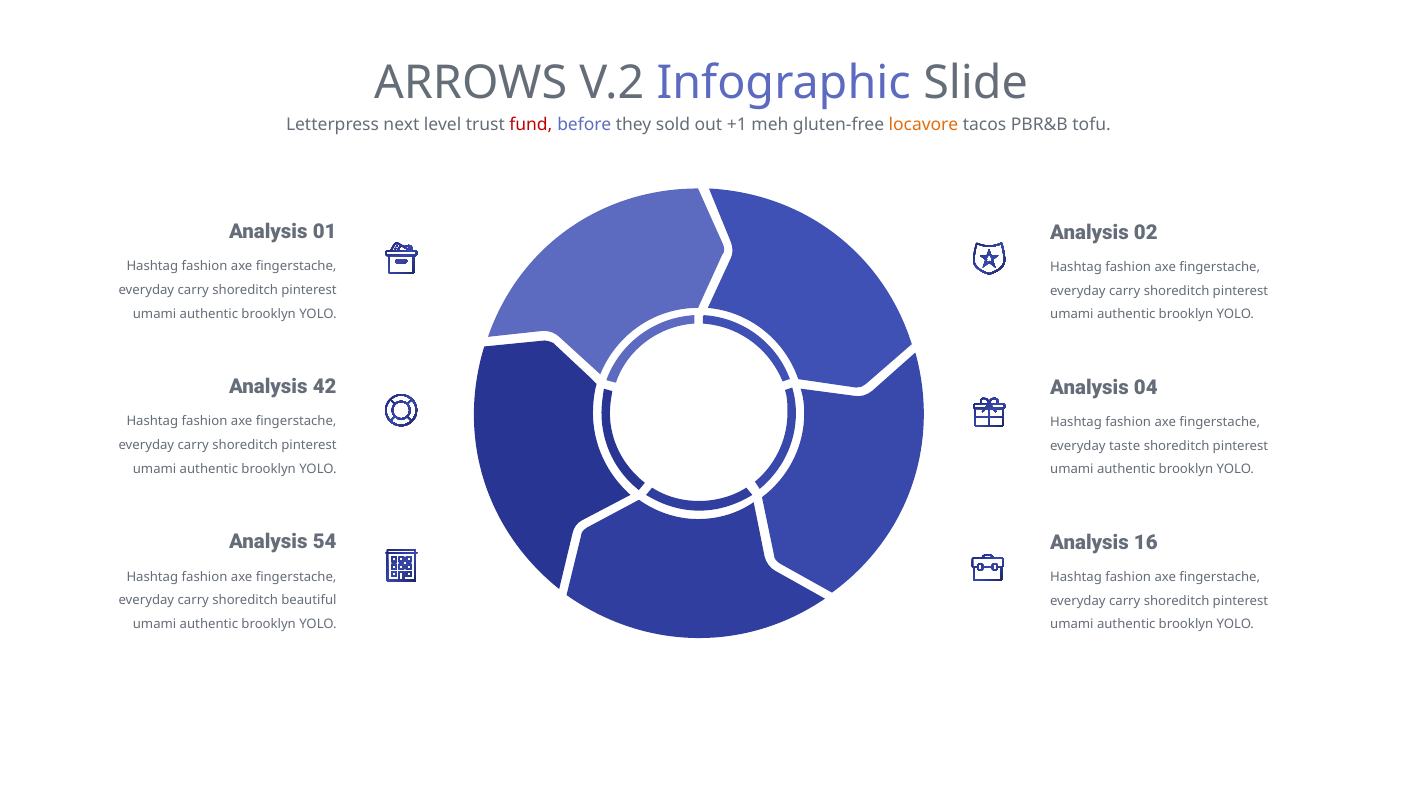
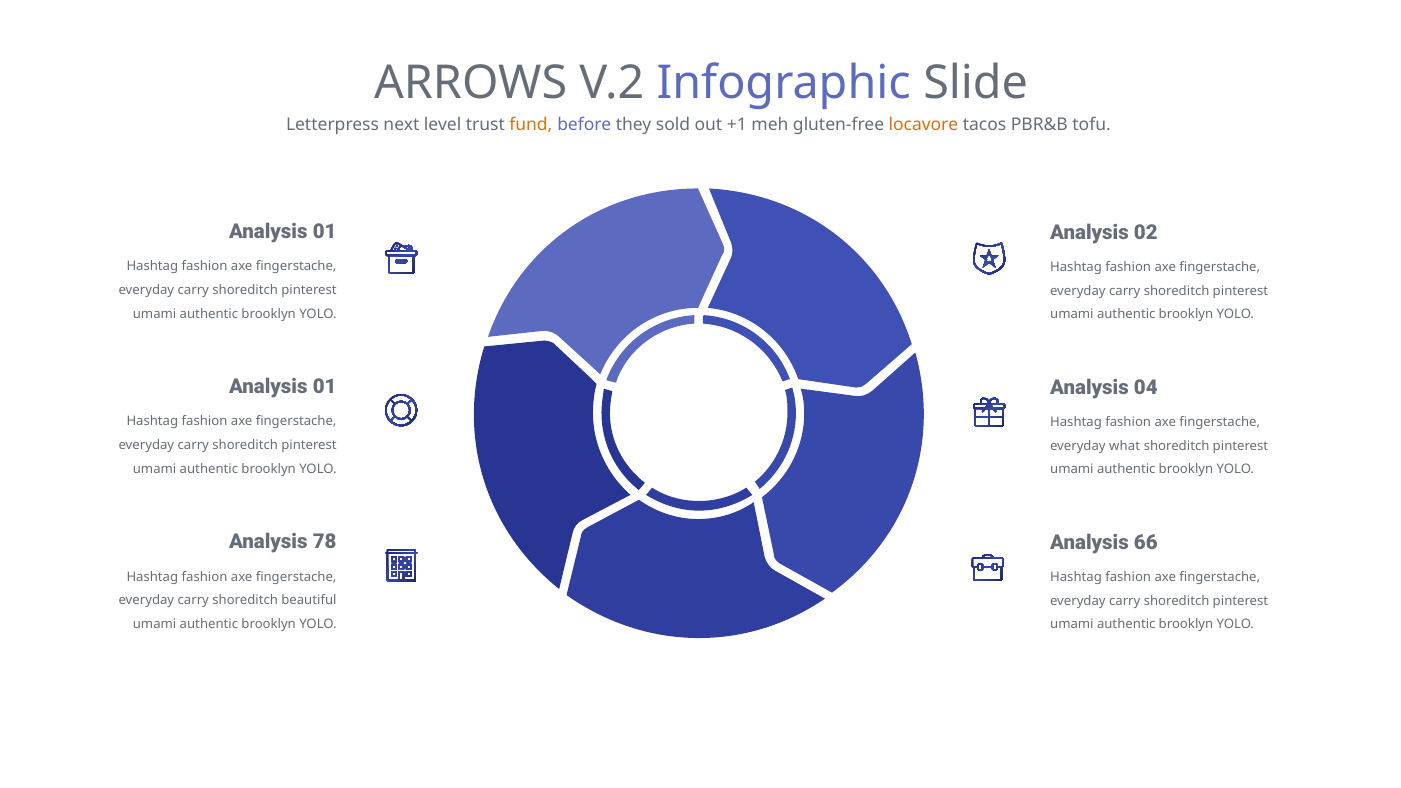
fund colour: red -> orange
42 at (325, 387): 42 -> 01
taste: taste -> what
54: 54 -> 78
16: 16 -> 66
